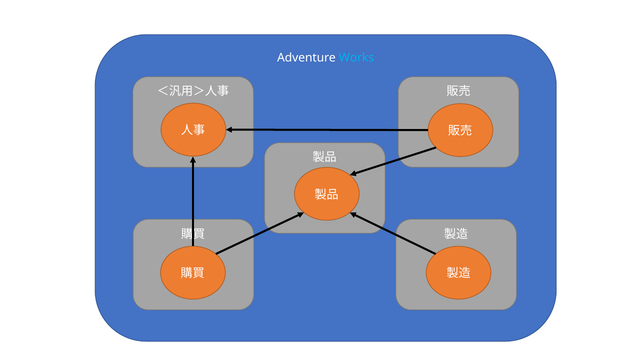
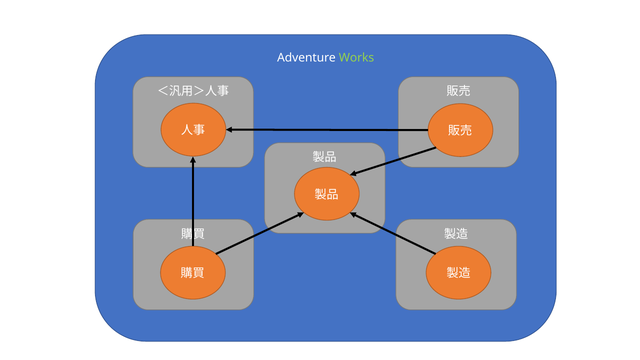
Works colour: light blue -> light green
